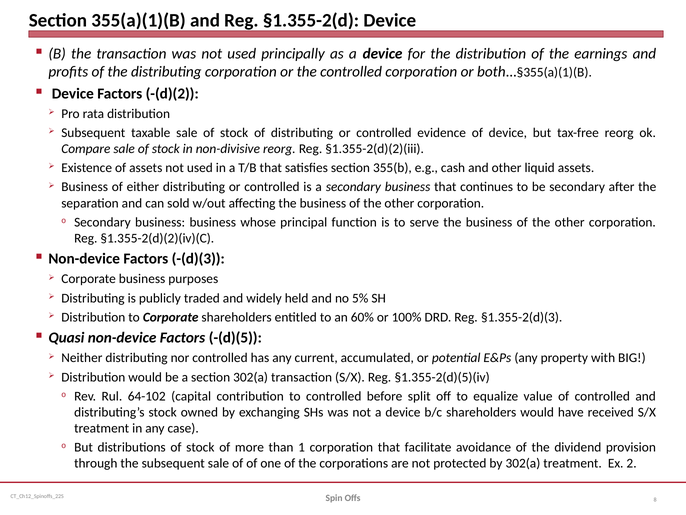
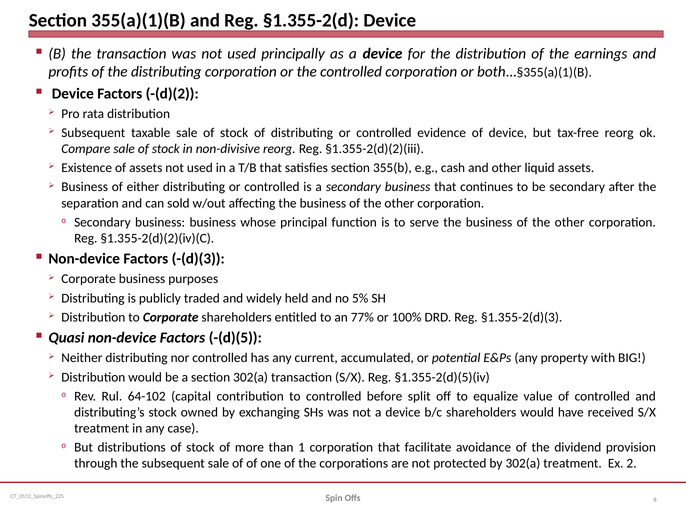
60%: 60% -> 77%
